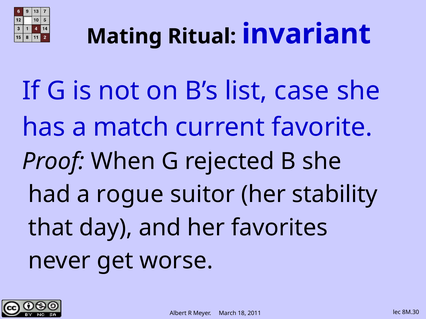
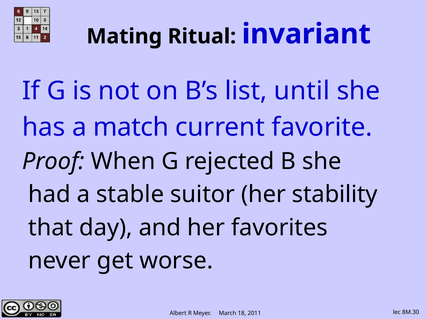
case: case -> until
rogue: rogue -> stable
